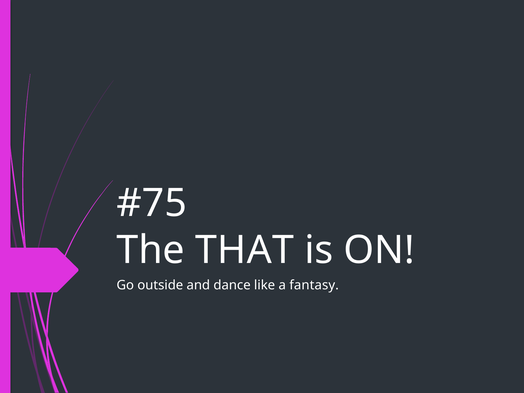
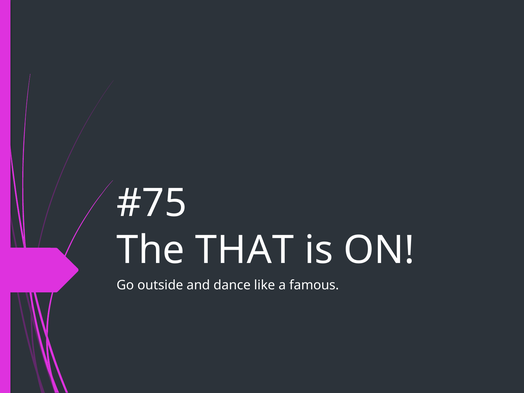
fantasy: fantasy -> famous
